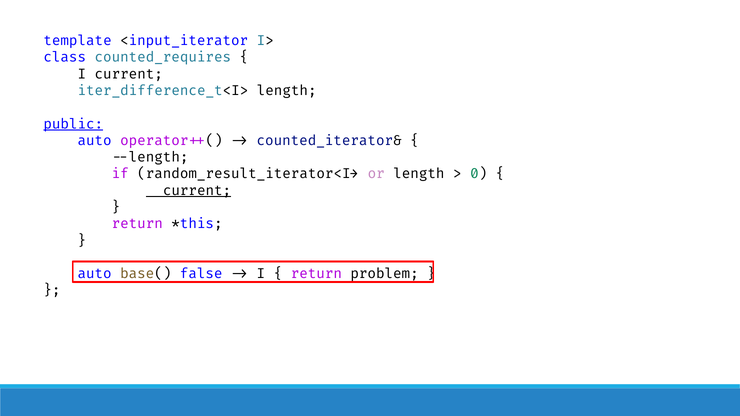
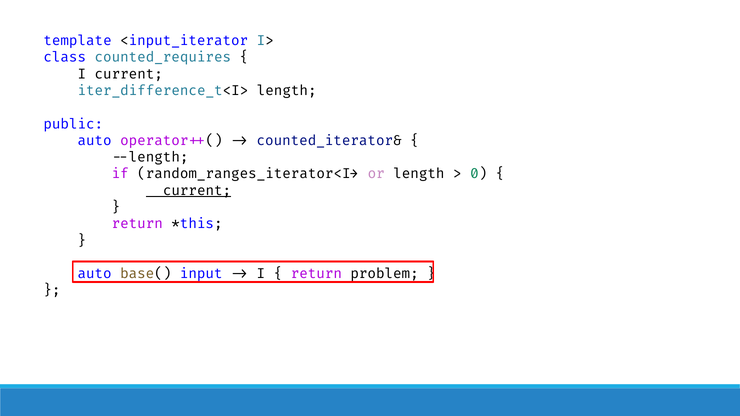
public underline: present -> none
random_result_iterator<I>: random_result_iterator<I> -> random_ranges_iterator<I>
false: false -> input
